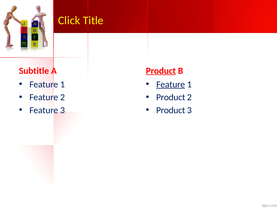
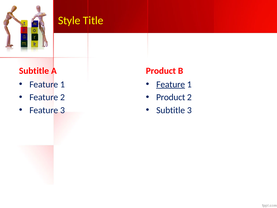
Click: Click -> Style
Product at (161, 71) underline: present -> none
Product at (171, 110): Product -> Subtitle
